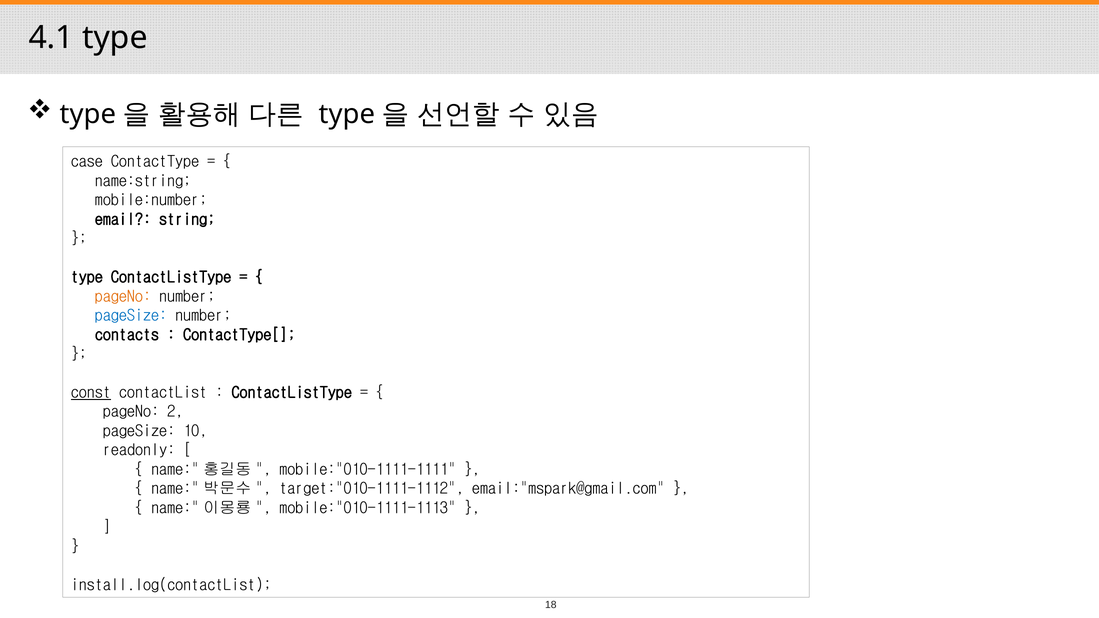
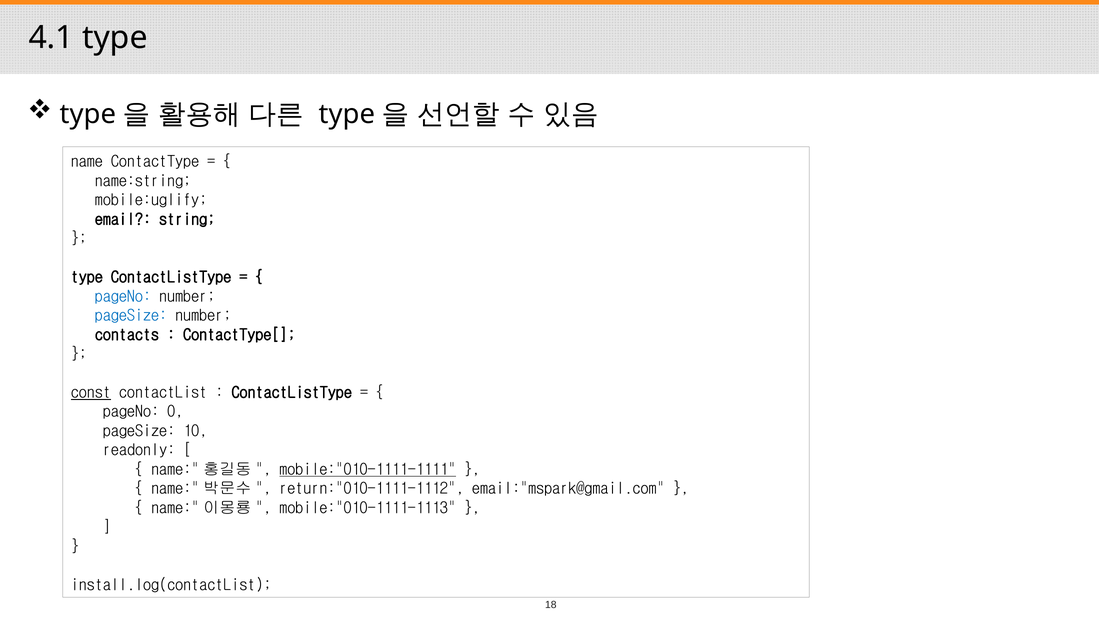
case: case -> name
mobile:number: mobile:number -> mobile:uglify
pageNo at (123, 296) colour: orange -> blue
2: 2 -> 0
mobile:"010-1111-1111 underline: none -> present
target:"010-1111-1112: target:"010-1111-1112 -> return:"010-1111-1112
